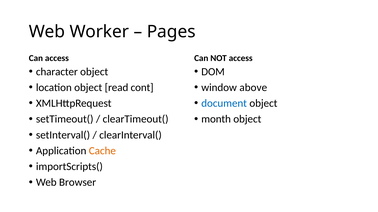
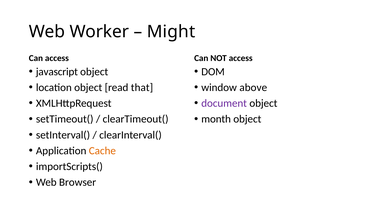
Pages: Pages -> Might
character: character -> javascript
cont: cont -> that
document colour: blue -> purple
